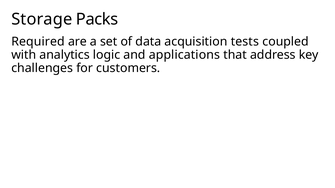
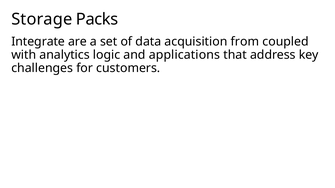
Required: Required -> Integrate
tests: tests -> from
